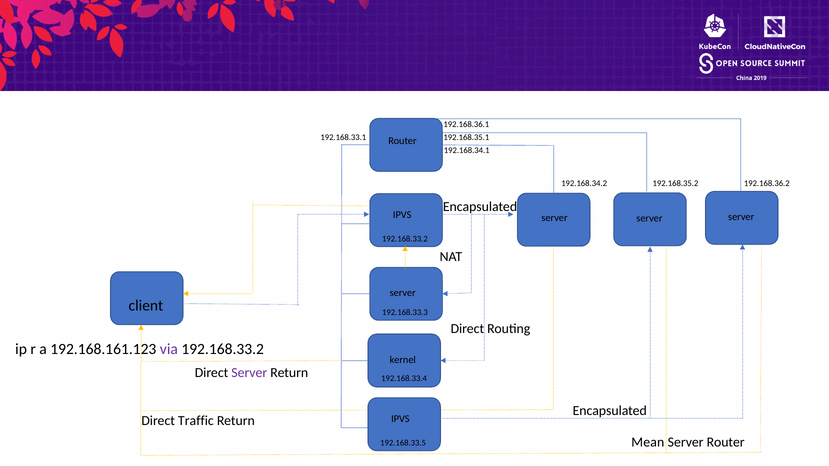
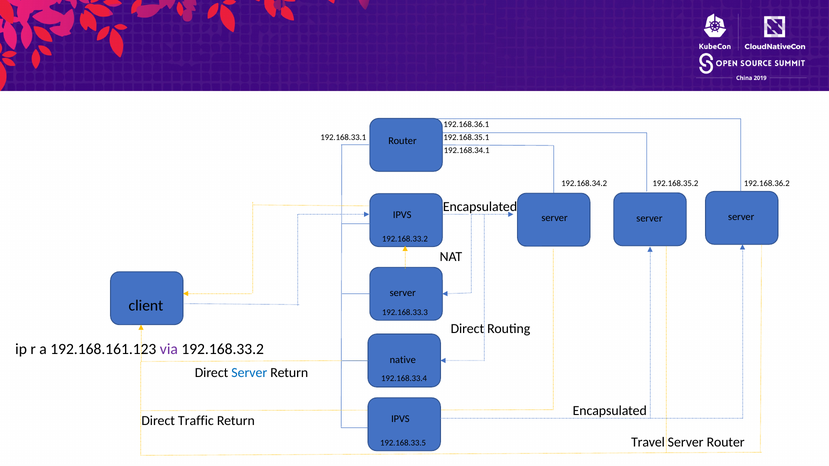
kernel: kernel -> native
Server at (249, 373) colour: purple -> blue
Mean: Mean -> Travel
